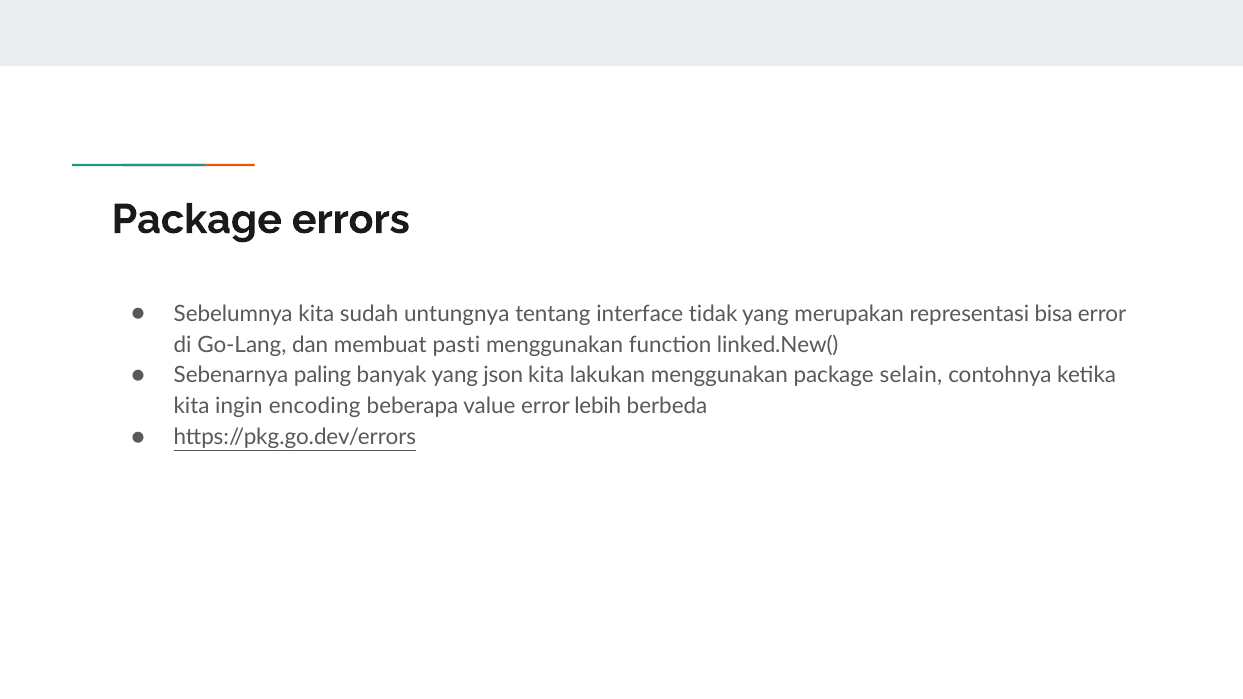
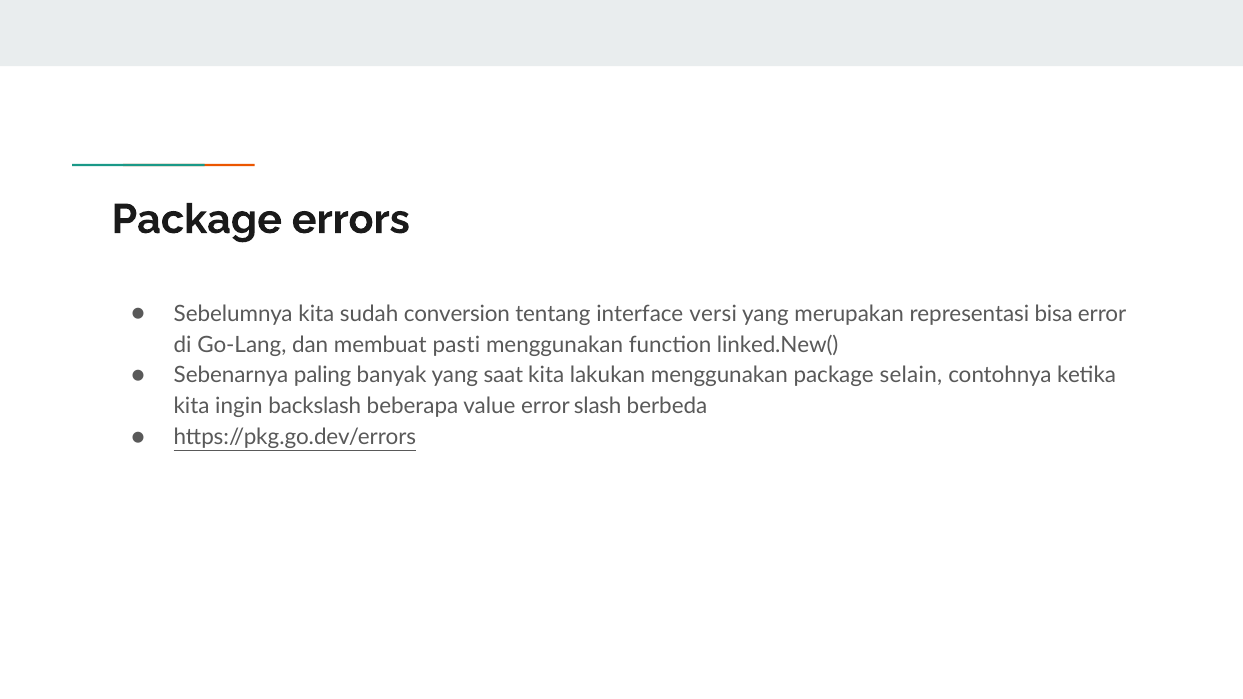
untungnya: untungnya -> conversion
tidak: tidak -> versi
json: json -> saat
encoding: encoding -> backslash
lebih: lebih -> slash
